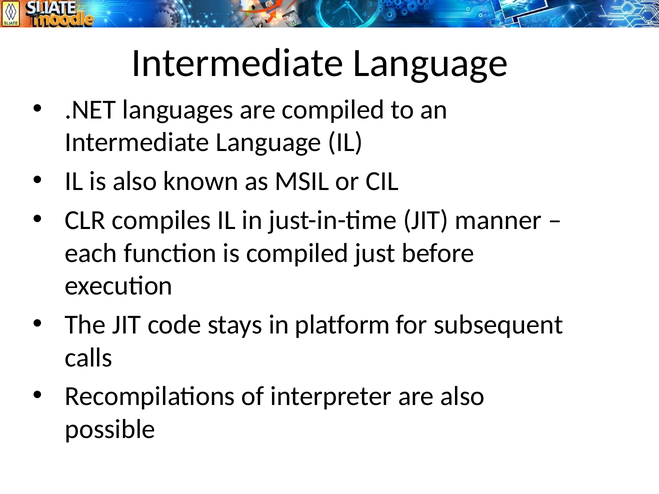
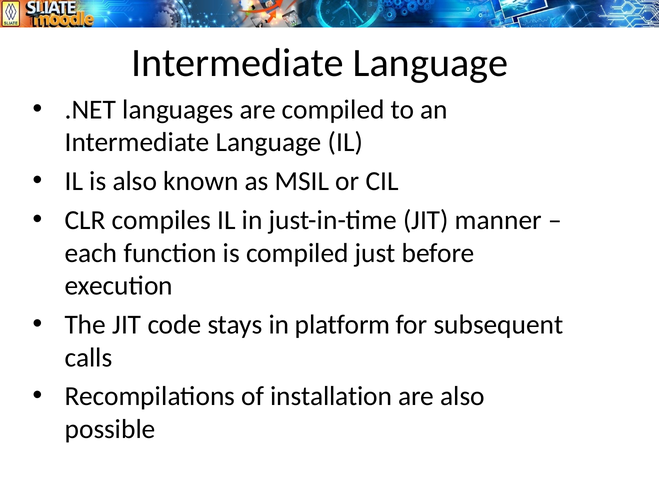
interpreter: interpreter -> installation
